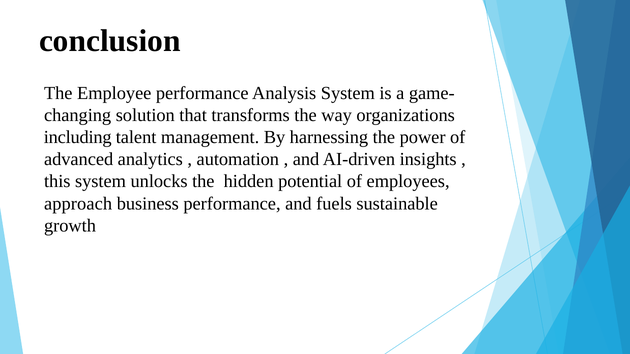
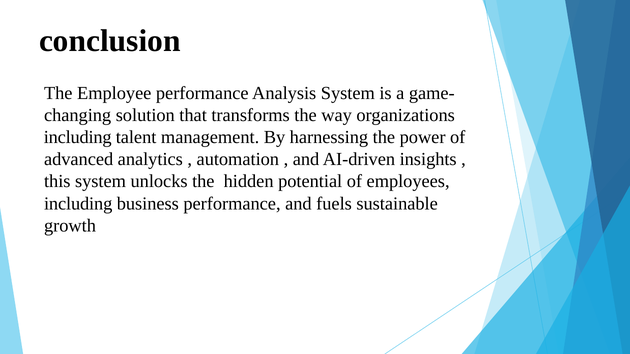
approach at (78, 204): approach -> including
